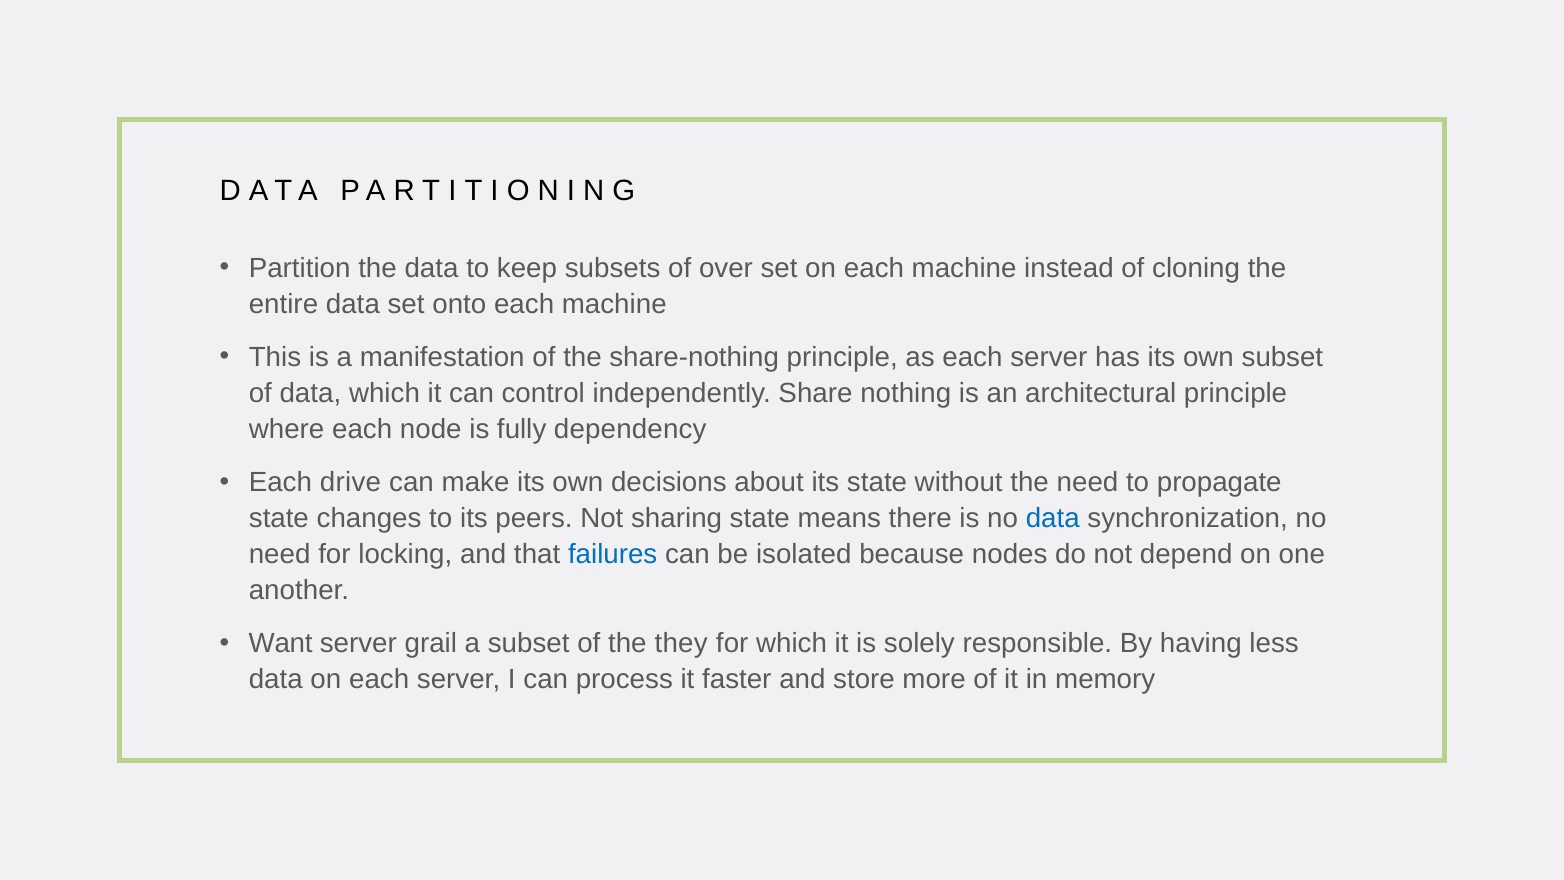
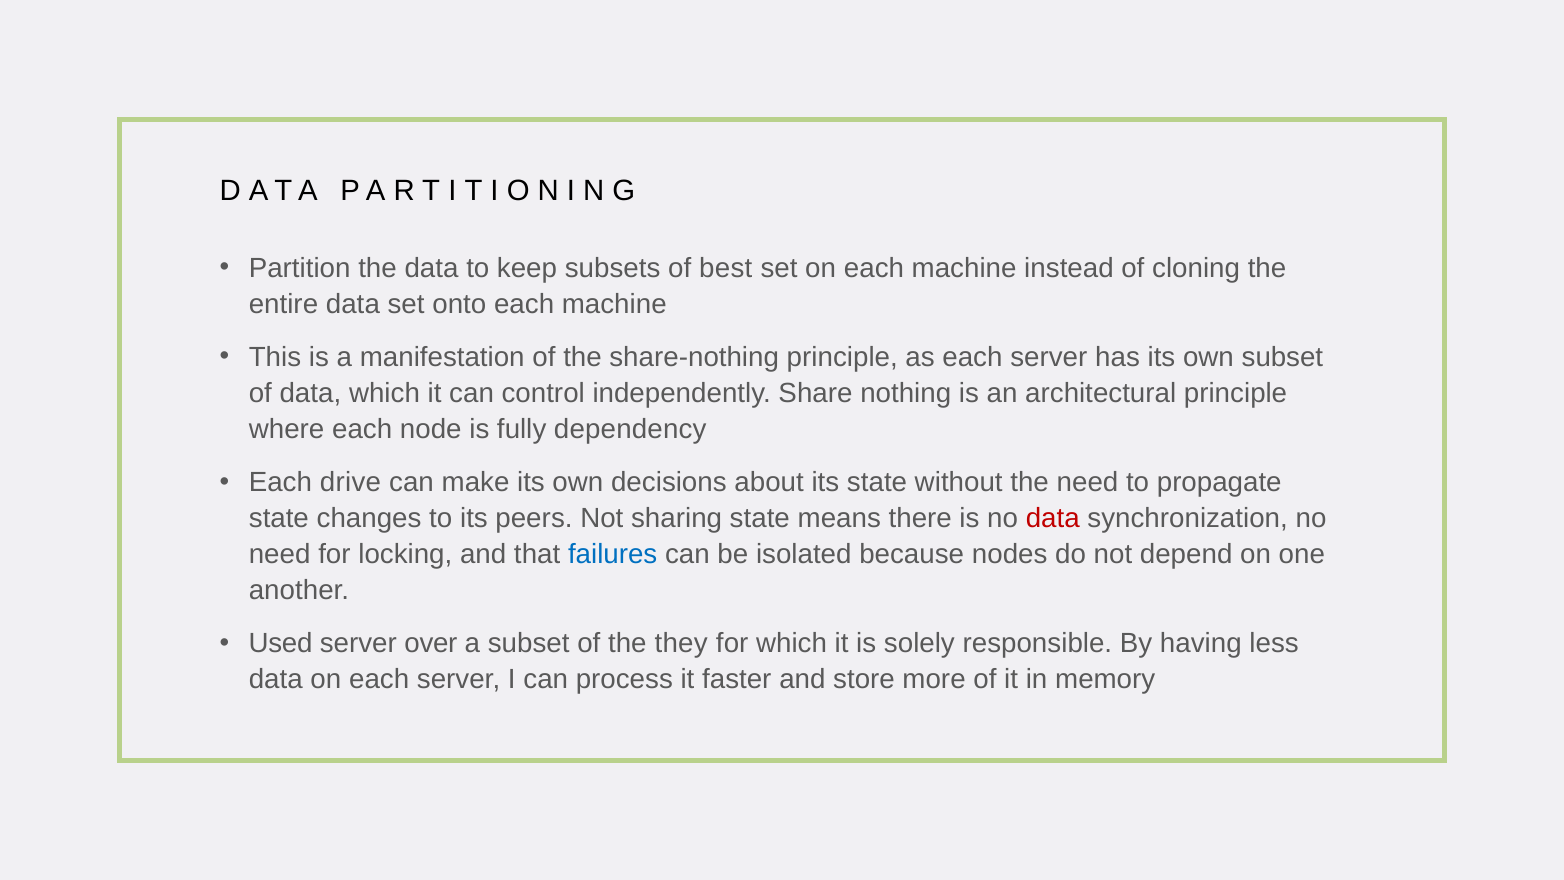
over: over -> best
data at (1053, 518) colour: blue -> red
Want: Want -> Used
grail: grail -> over
